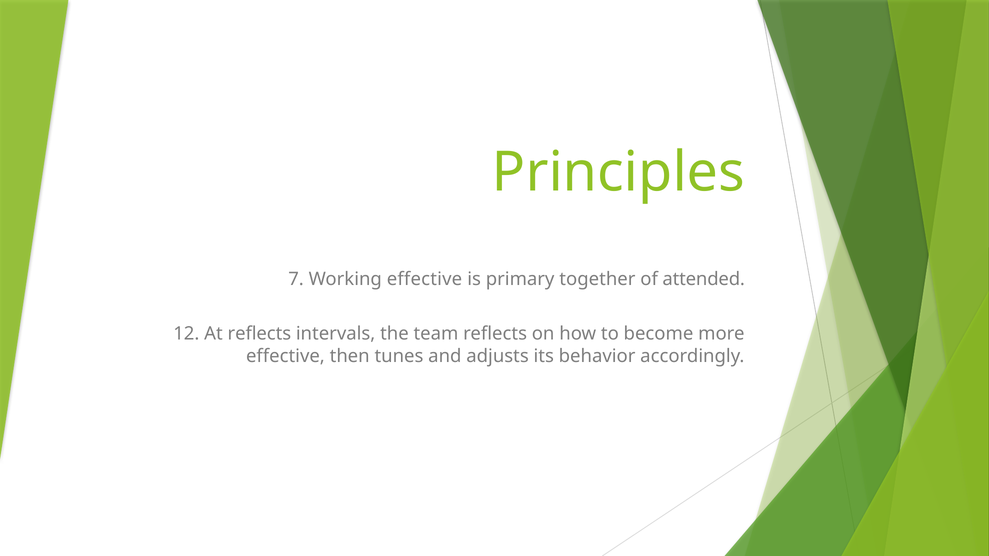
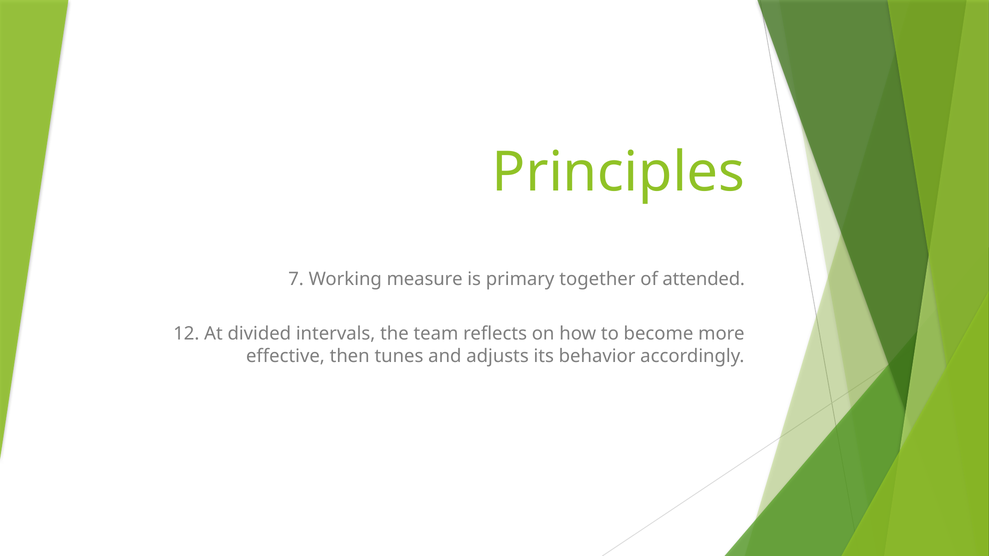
Working effective: effective -> measure
At reflects: reflects -> divided
